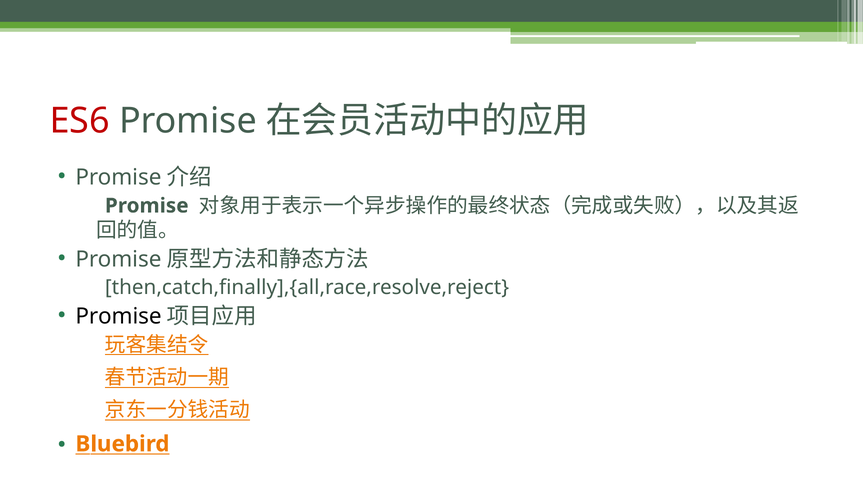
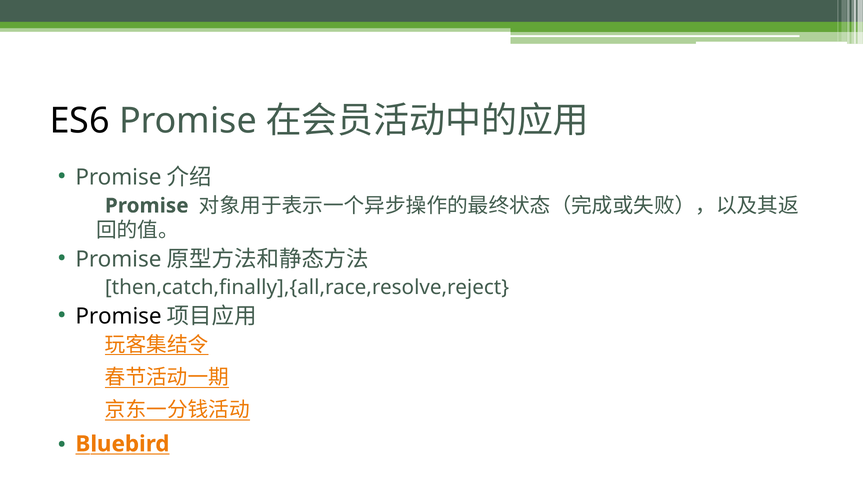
ES6 colour: red -> black
